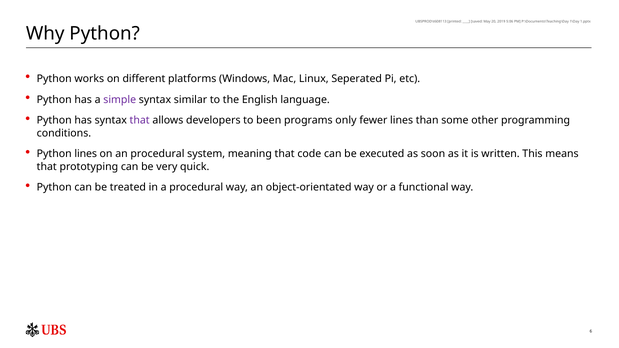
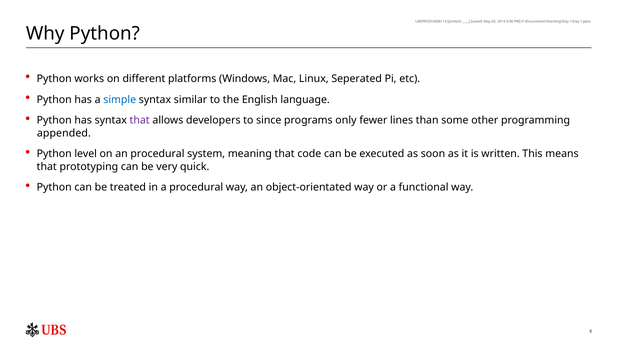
simple colour: purple -> blue
been: been -> since
conditions: conditions -> appended
Python lines: lines -> level
